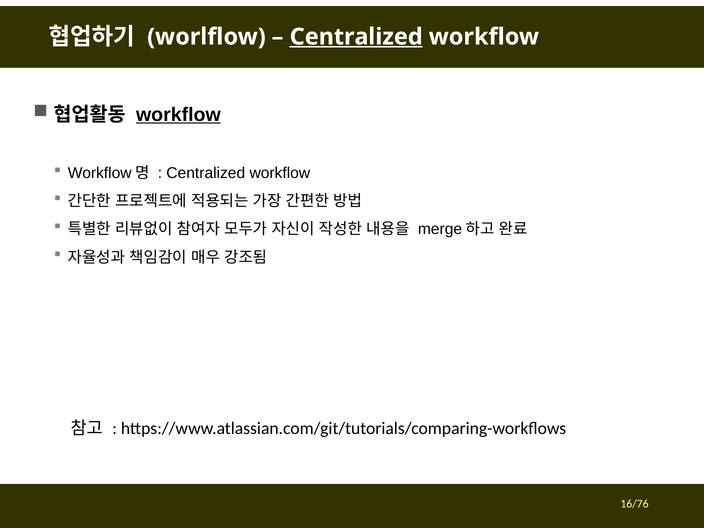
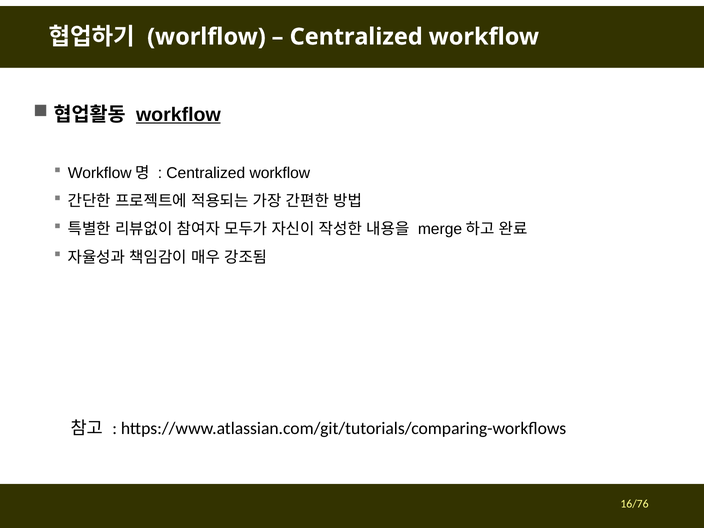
Centralized at (356, 37) underline: present -> none
